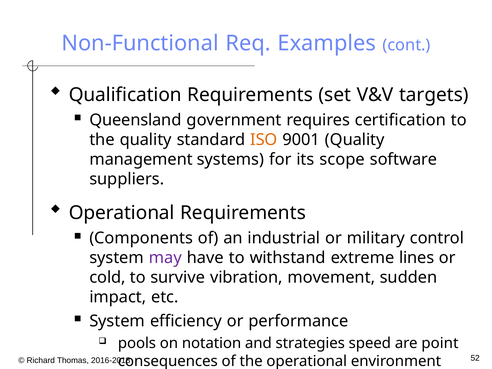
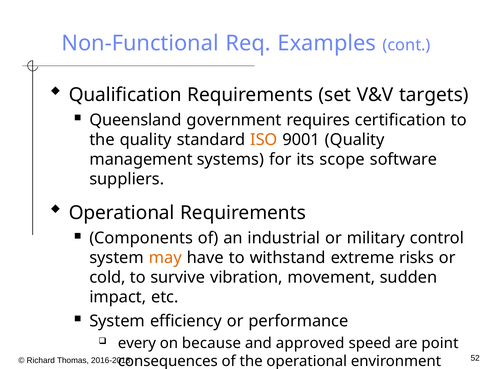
may colour: purple -> orange
lines: lines -> risks
pools: pools -> every
notation: notation -> because
strategies: strategies -> approved
